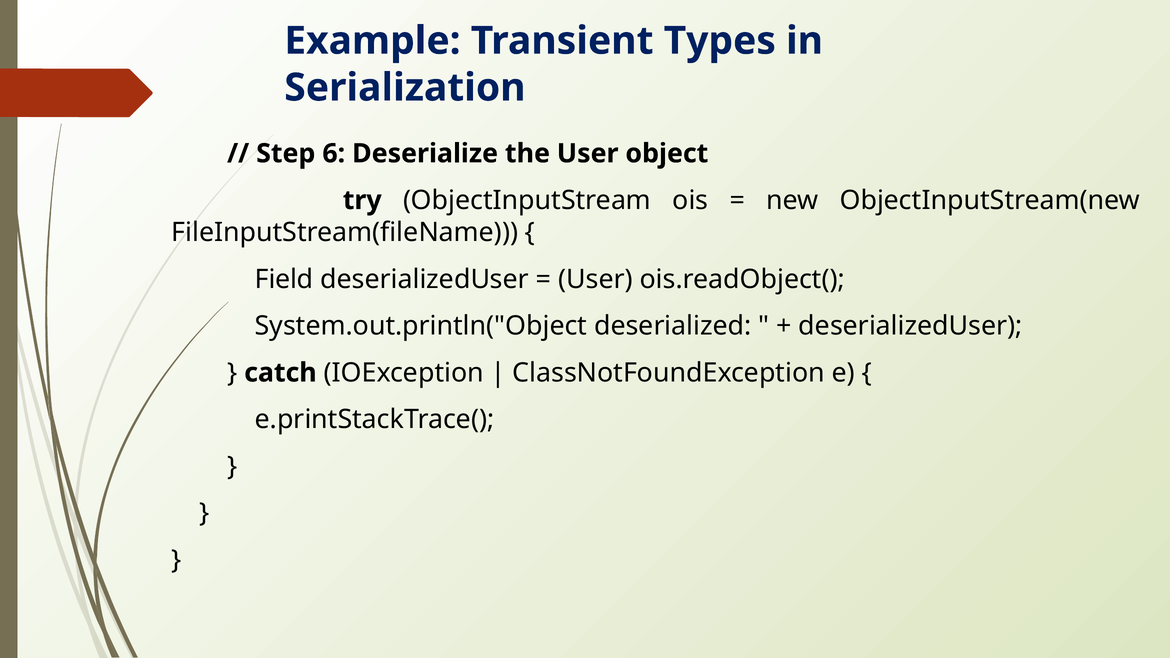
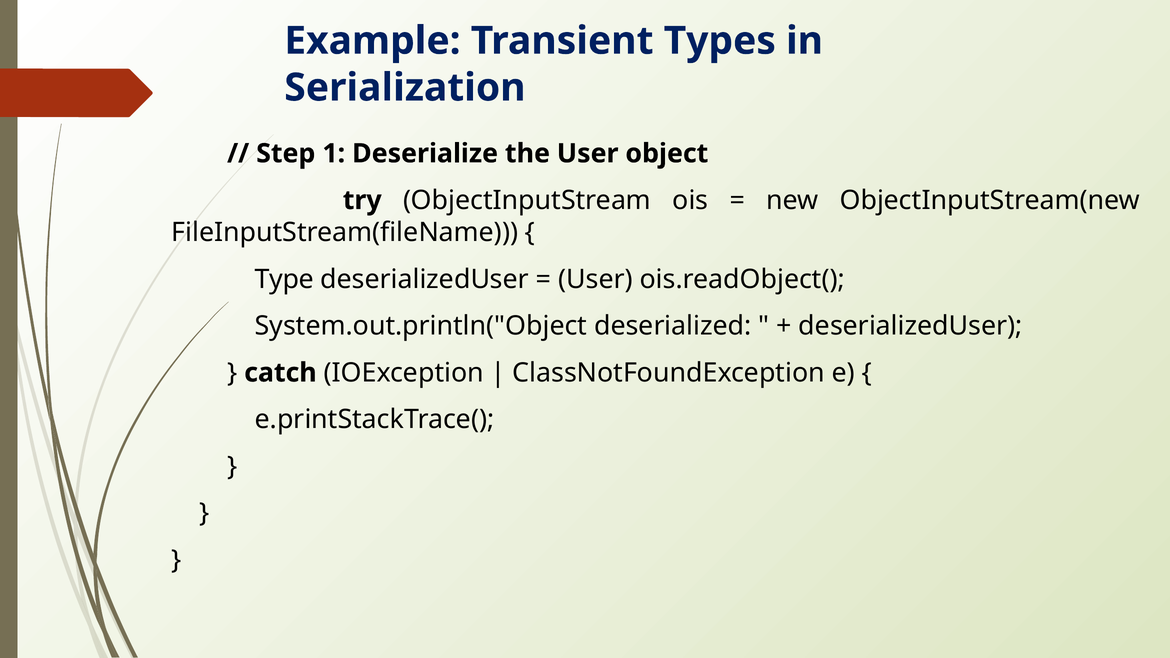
6: 6 -> 1
Field: Field -> Type
